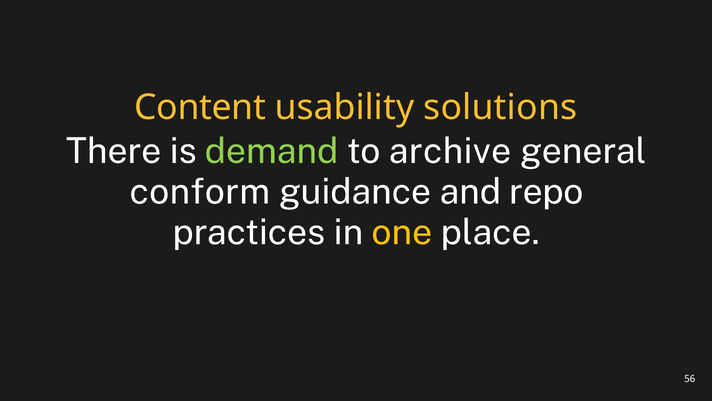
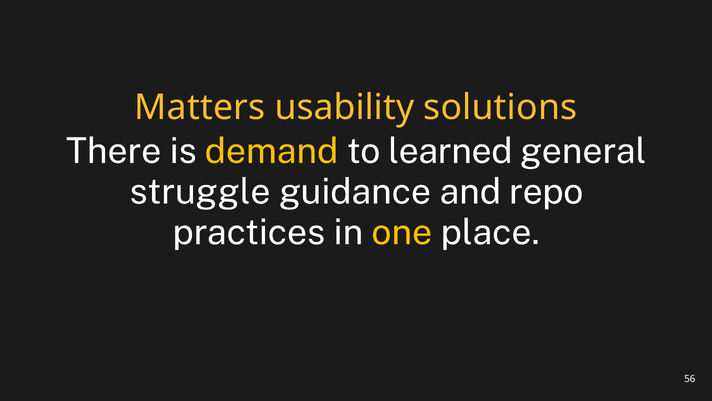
Content: Content -> Matters
demand colour: light green -> yellow
archive: archive -> learned
conform: conform -> struggle
